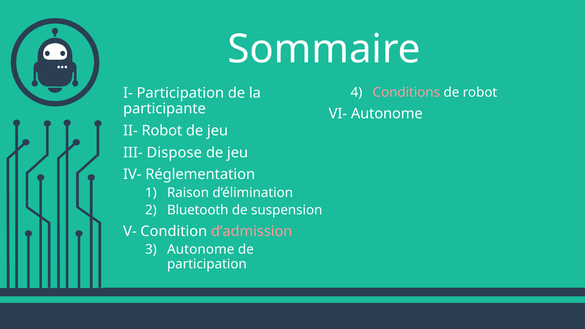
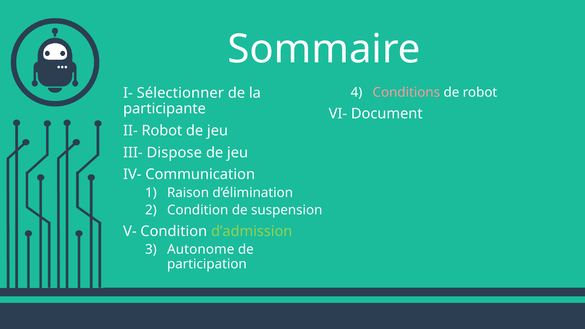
I- Participation: Participation -> Sélectionner
VI- Autonome: Autonome -> Document
Réglementation: Réglementation -> Communication
Bluetooth at (198, 210): Bluetooth -> Condition
d’admission colour: pink -> light green
